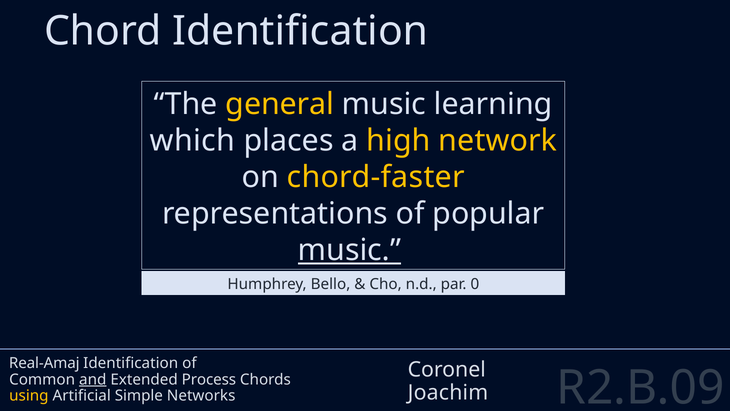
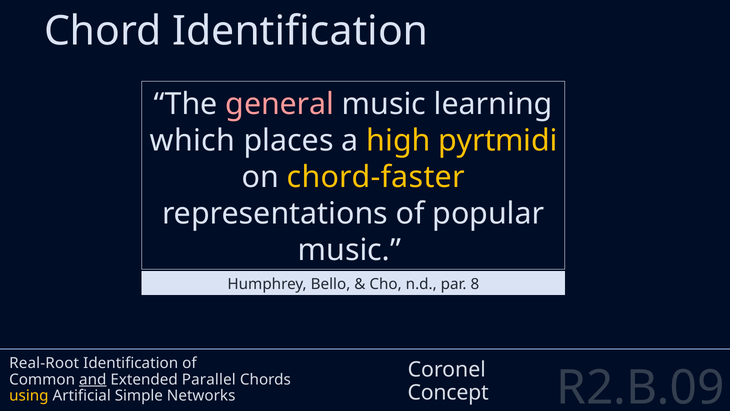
general colour: yellow -> pink
network: network -> pyrtmidi
music at (349, 250) underline: present -> none
0: 0 -> 8
Real-Amaj: Real-Amaj -> Real-Root
Process: Process -> Parallel
Joachim: Joachim -> Concept
